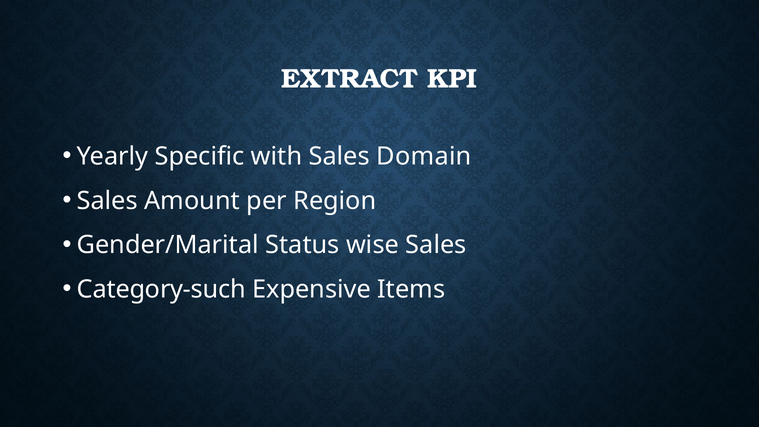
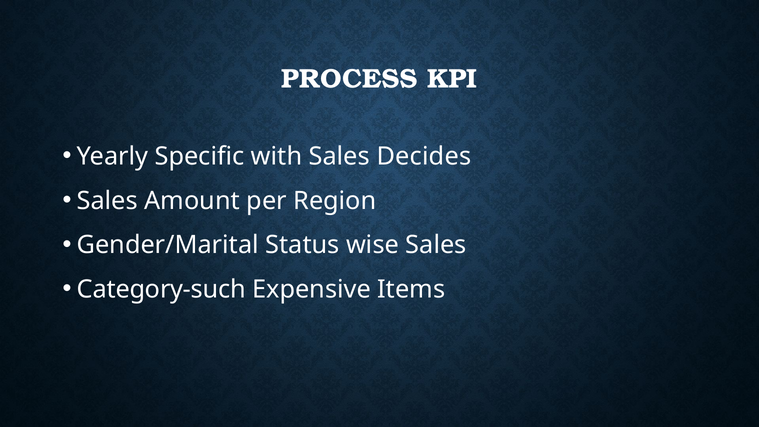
EXTRACT: EXTRACT -> PROCESS
Domain: Domain -> Decides
